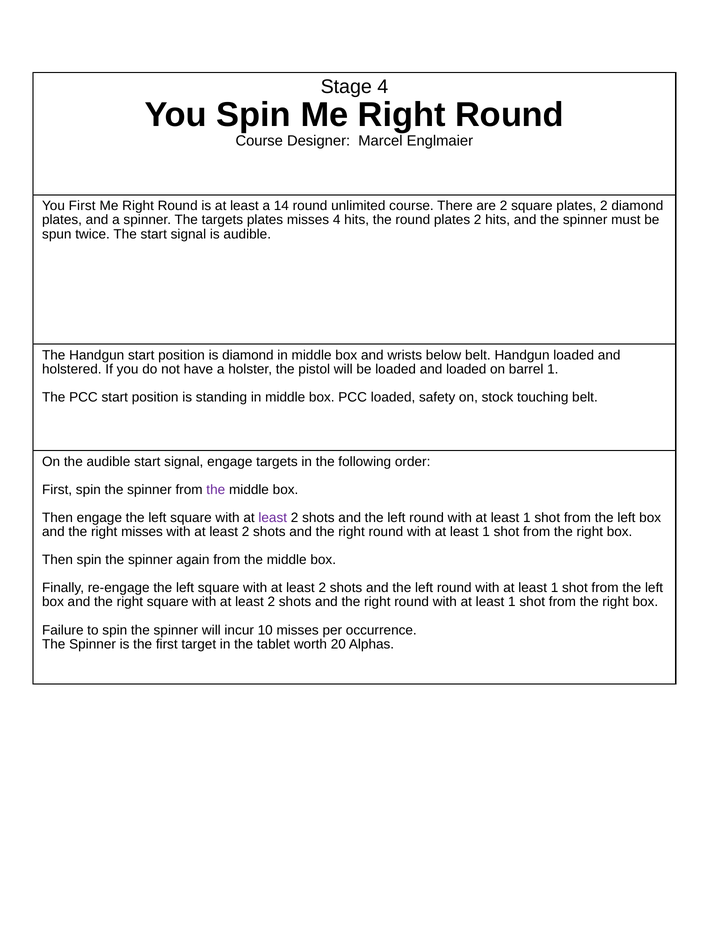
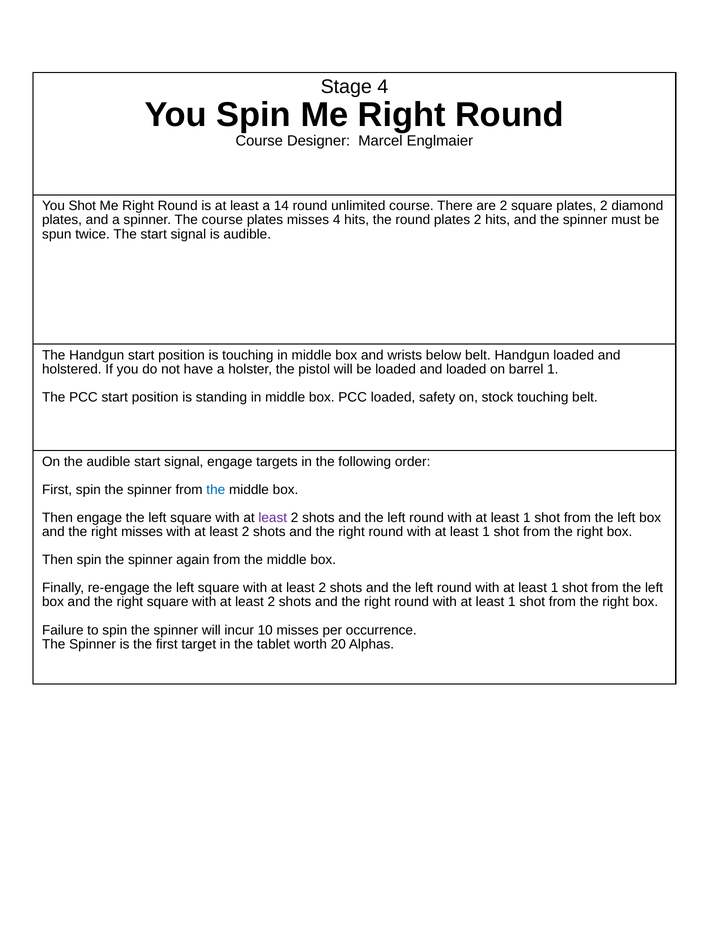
You First: First -> Shot
The targets: targets -> course
is diamond: diamond -> touching
the at (216, 490) colour: purple -> blue
